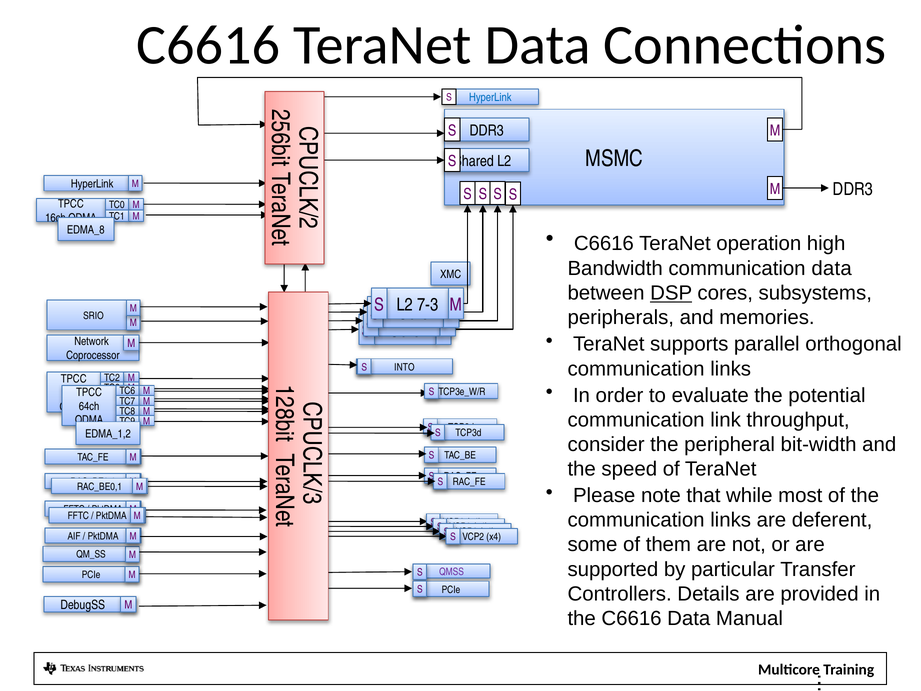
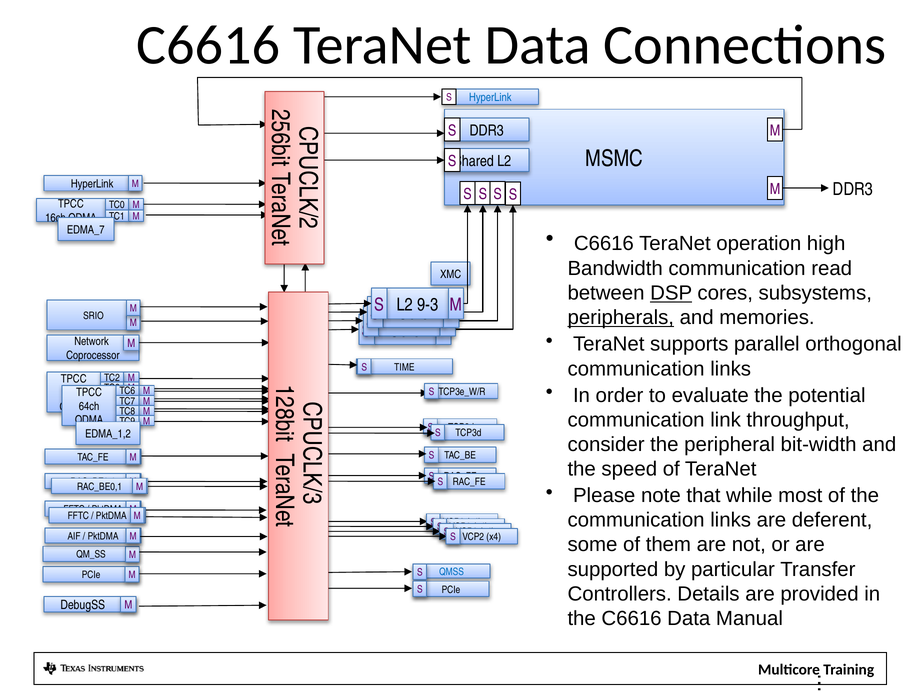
EDMA_8: EDMA_8 -> EDMA_7
communication data: data -> read
7-3: 7-3 -> 9-3
peripherals underline: none -> present
INTO: INTO -> TIME
QMSS colour: purple -> blue
